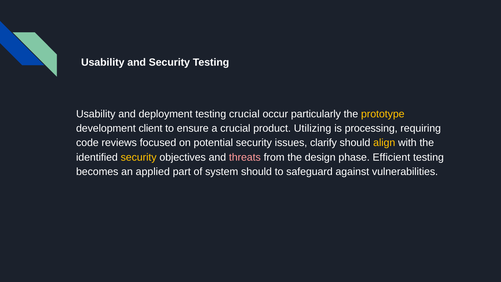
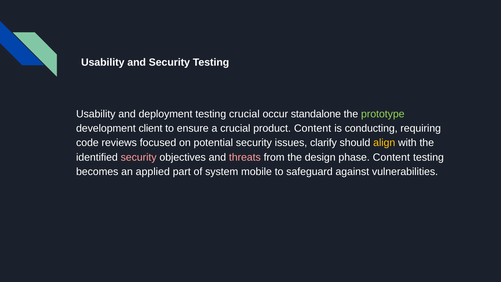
particularly: particularly -> standalone
prototype colour: yellow -> light green
product Utilizing: Utilizing -> Content
processing: processing -> conducting
security at (139, 157) colour: yellow -> pink
phase Efficient: Efficient -> Content
system should: should -> mobile
